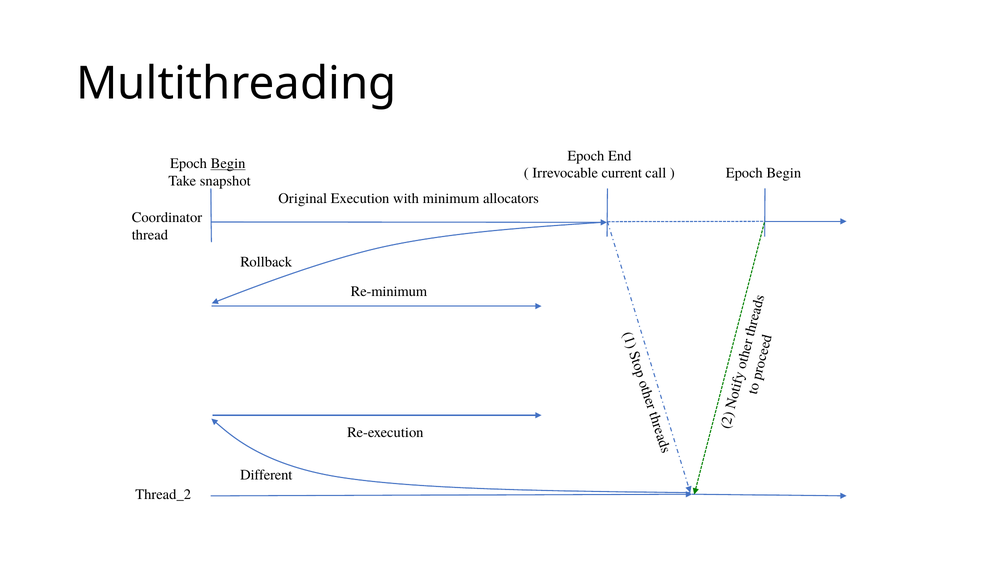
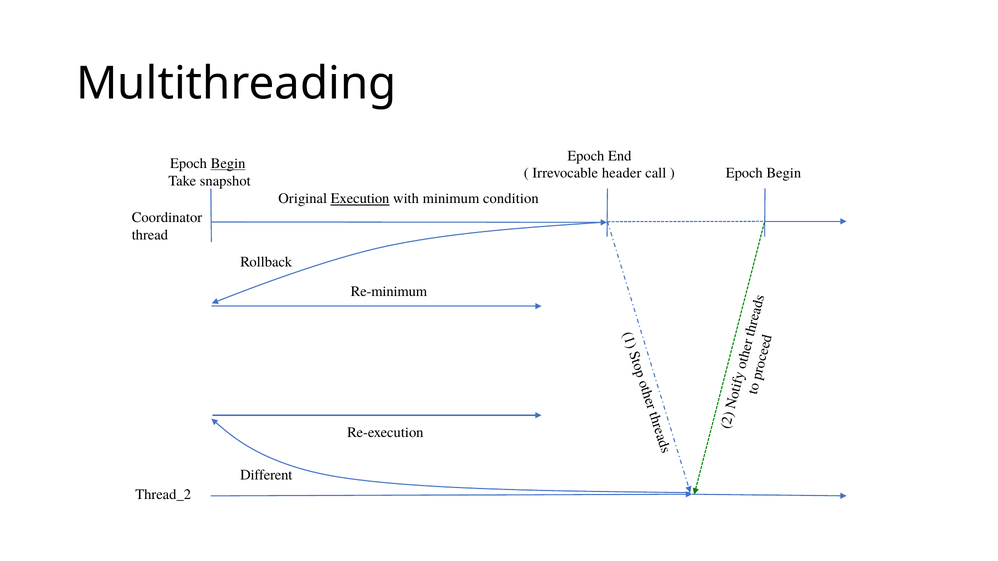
current: current -> header
Execution underline: none -> present
allocators: allocators -> condition
